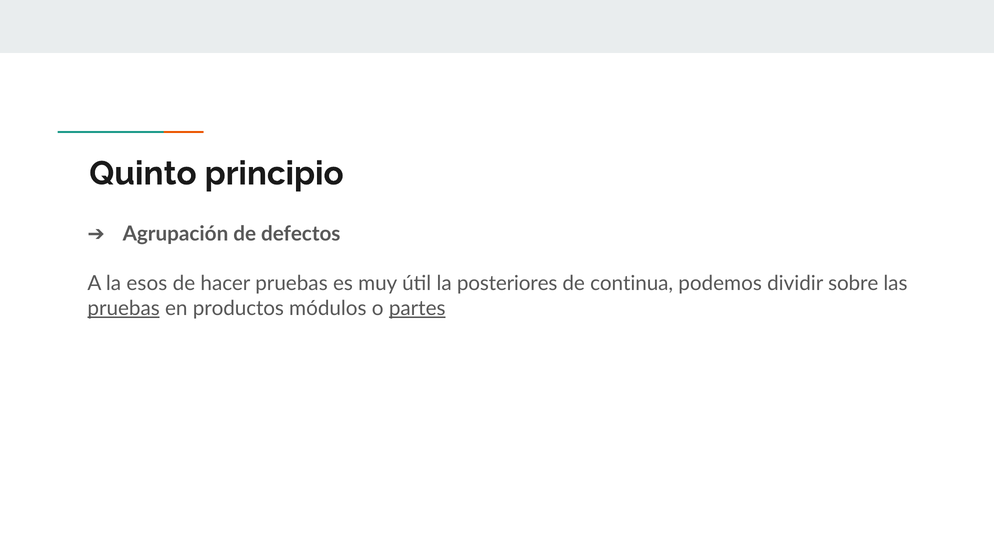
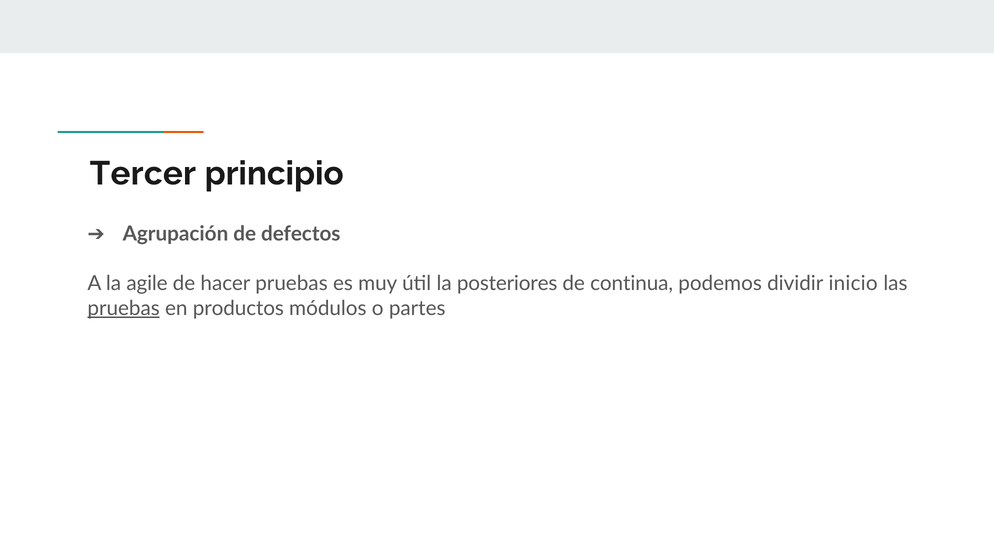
Quinto: Quinto -> Tercer
esos: esos -> agile
sobre: sobre -> inicio
partes underline: present -> none
